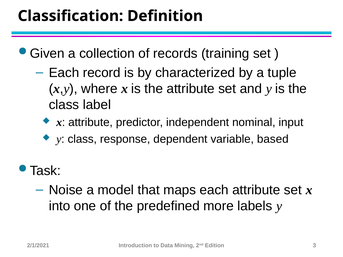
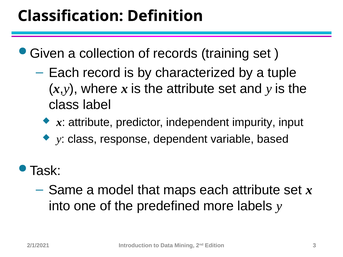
nominal: nominal -> impurity
Noise: Noise -> Same
